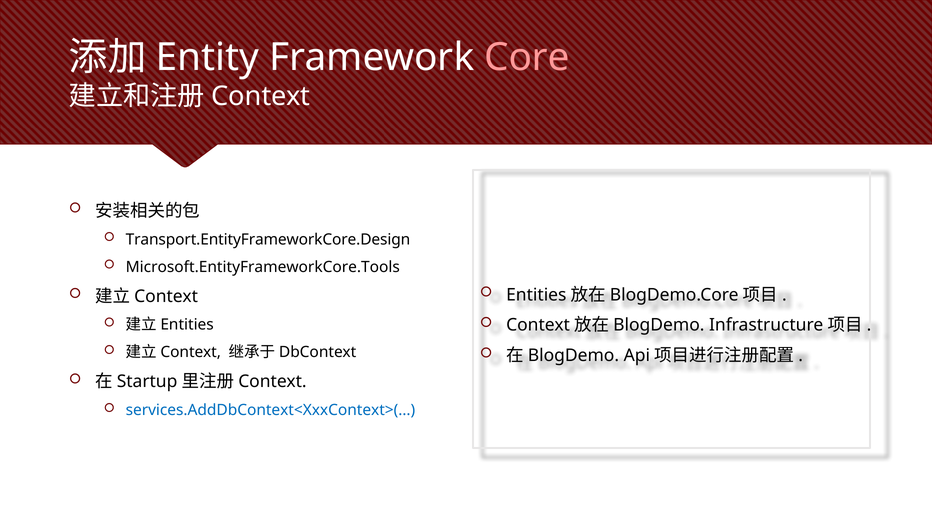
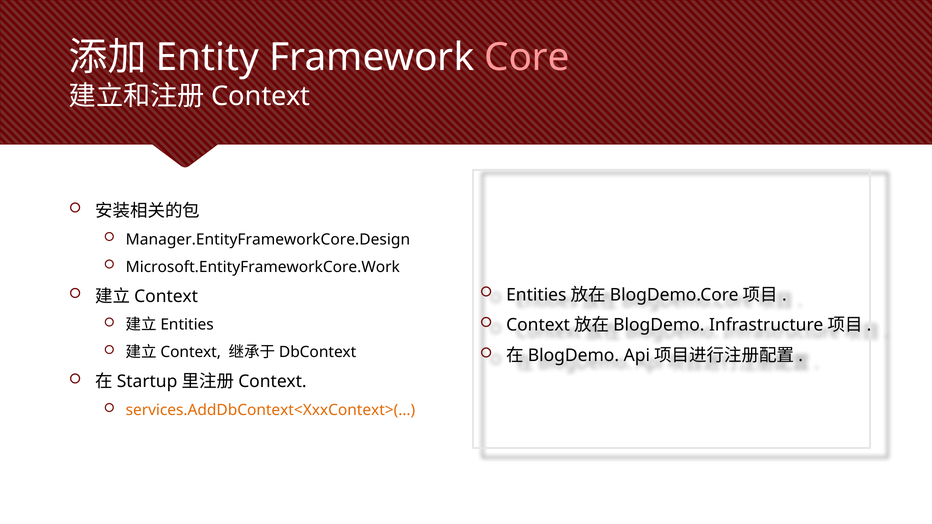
Transport.EntityFrameworkCore.Design: Transport.EntityFrameworkCore.Design -> Manager.EntityFrameworkCore.Design
Microsoft.EntityFrameworkCore.Tools: Microsoft.EntityFrameworkCore.Tools -> Microsoft.EntityFrameworkCore.Work
services.AddDbContext<XxxContext>(… colour: blue -> orange
